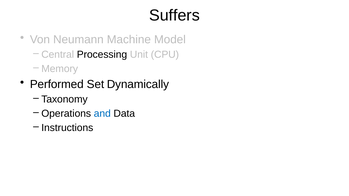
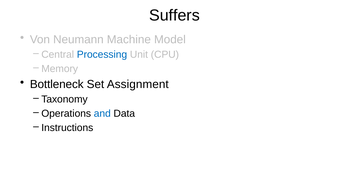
Processing colour: black -> blue
Performed: Performed -> Bottleneck
Dynamically: Dynamically -> Assignment
